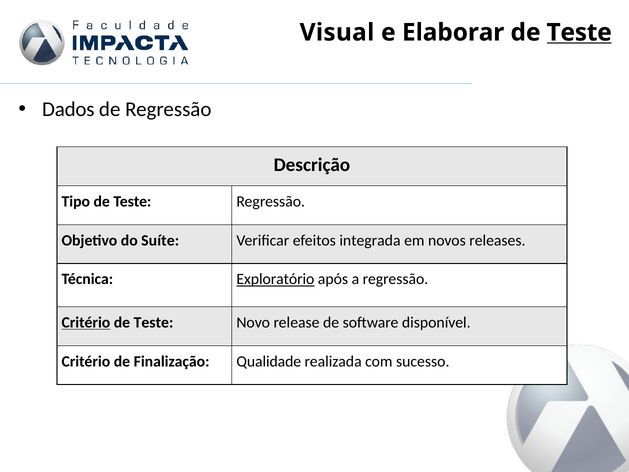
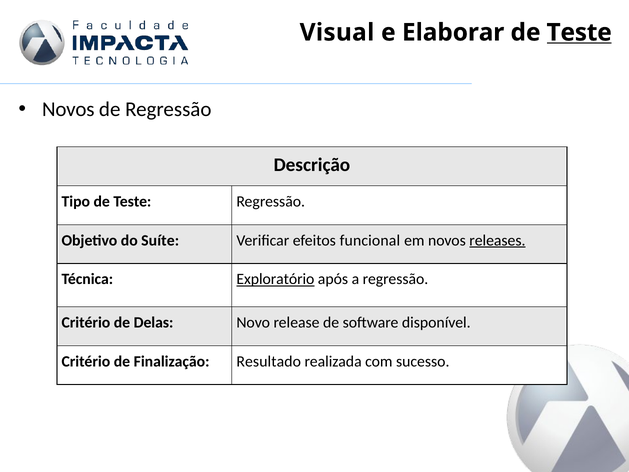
Dados at (68, 109): Dados -> Novos
integrada: integrada -> funcional
releases underline: none -> present
Critério at (86, 322) underline: present -> none
Teste at (153, 322): Teste -> Delas
Qualidade: Qualidade -> Resultado
